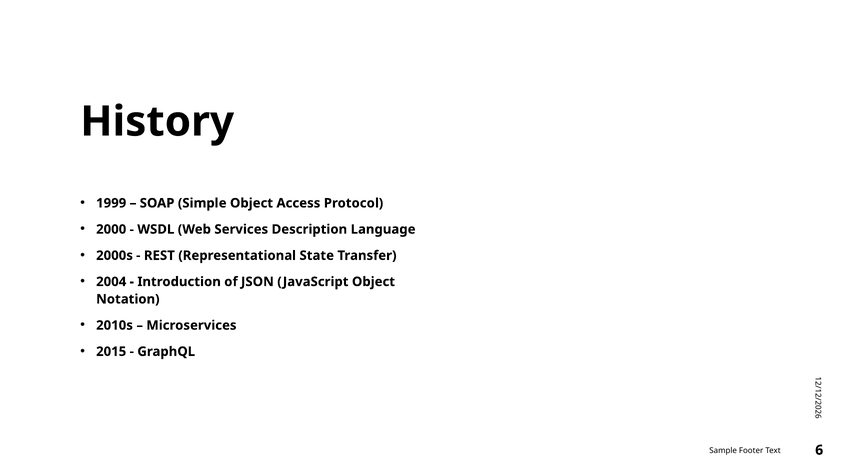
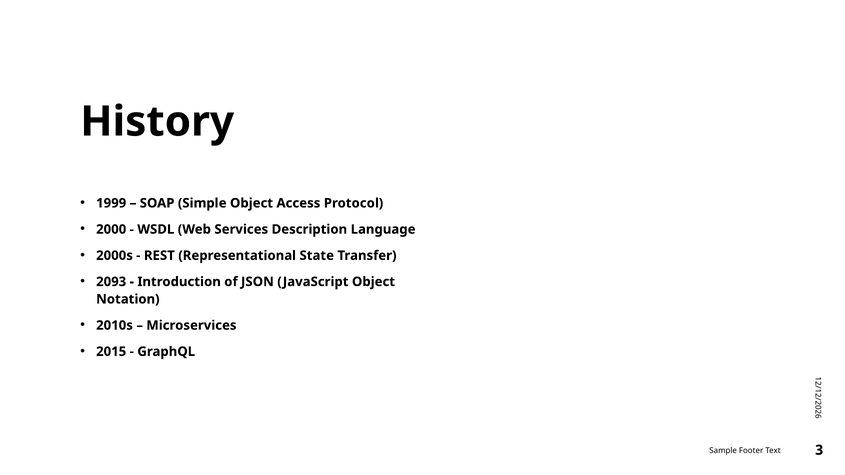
2004: 2004 -> 2093
Text 6: 6 -> 3
